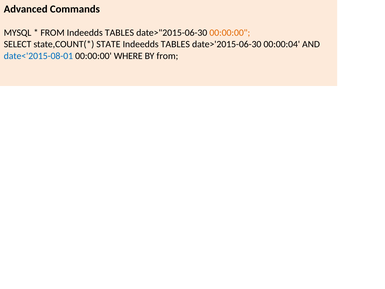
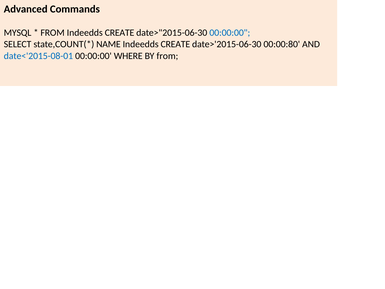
FROM Indeedds TABLES: TABLES -> CREATE
00:00:00 at (230, 33) colour: orange -> blue
STATE: STATE -> NAME
TABLES at (175, 44): TABLES -> CREATE
00:00:04: 00:00:04 -> 00:00:80
